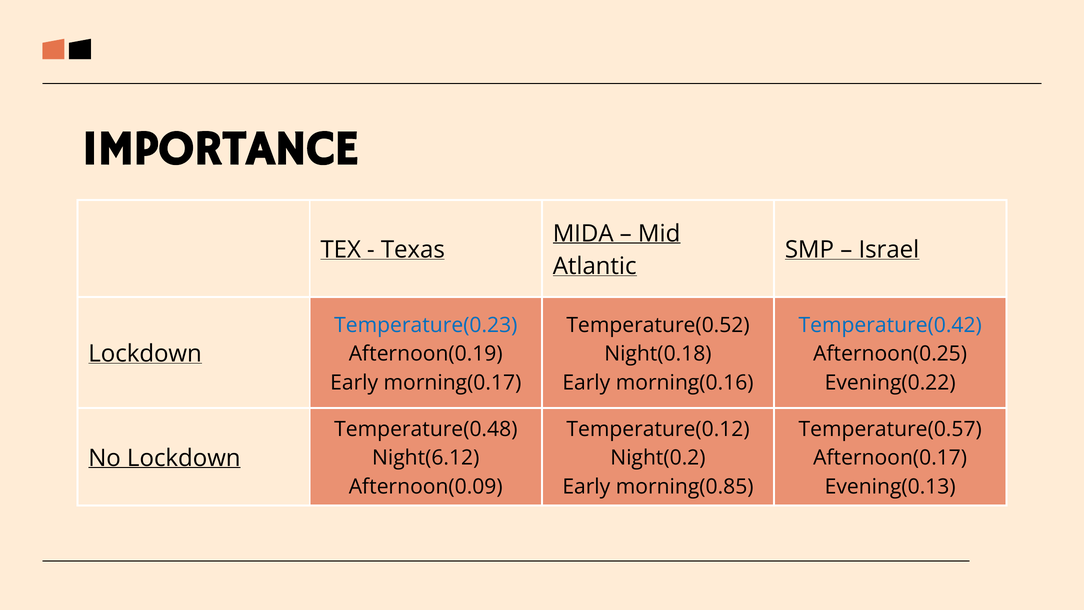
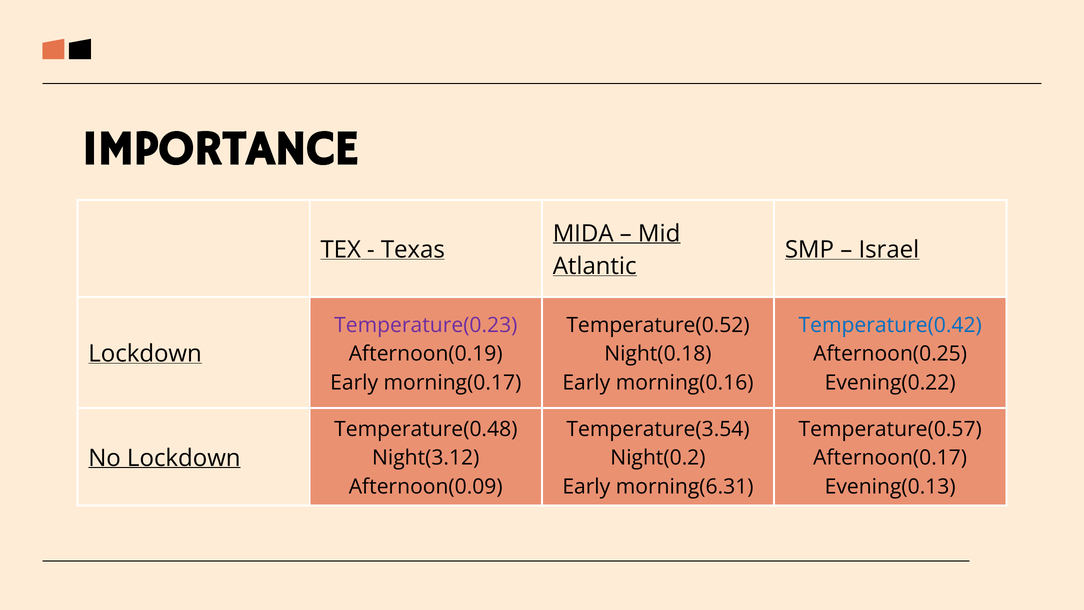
Temperature(0.23 colour: blue -> purple
Temperature(0.12: Temperature(0.12 -> Temperature(3.54
Night(6.12: Night(6.12 -> Night(3.12
morning(0.85: morning(0.85 -> morning(6.31
